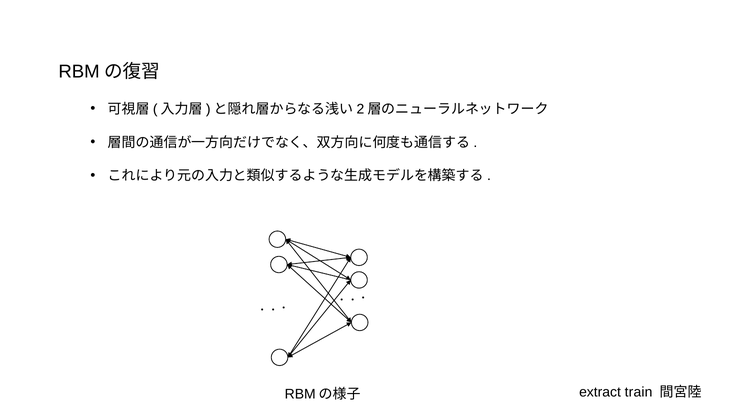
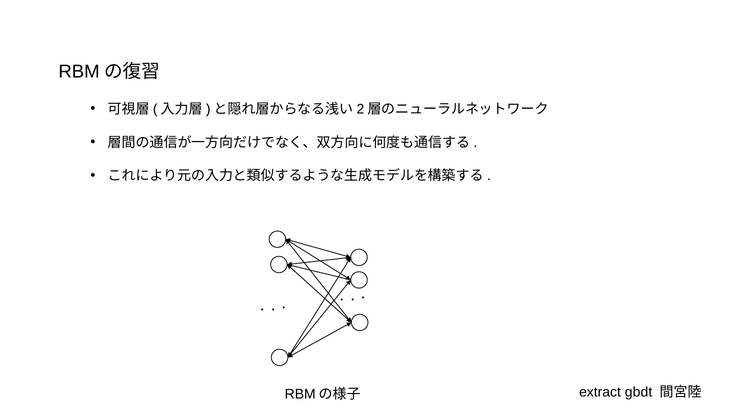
train: train -> gbdt
